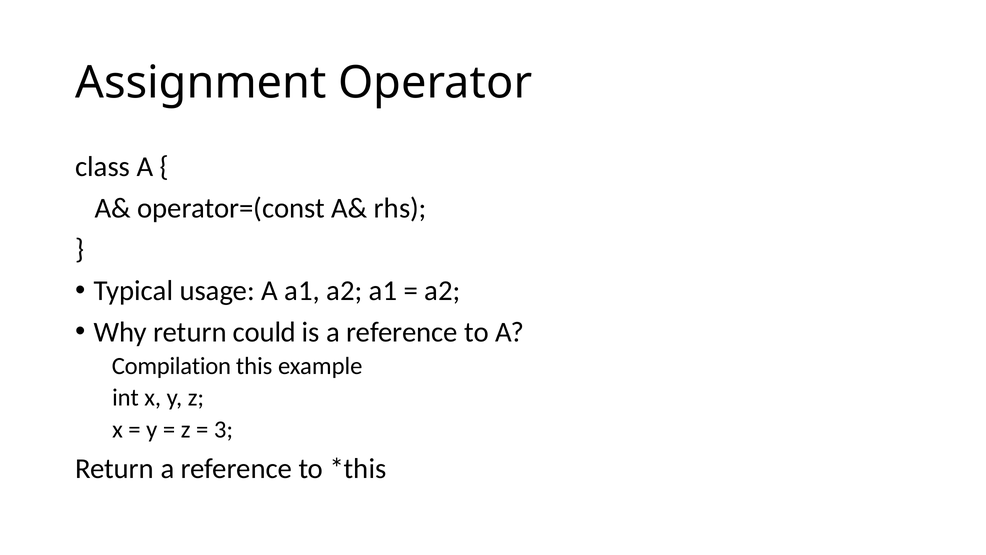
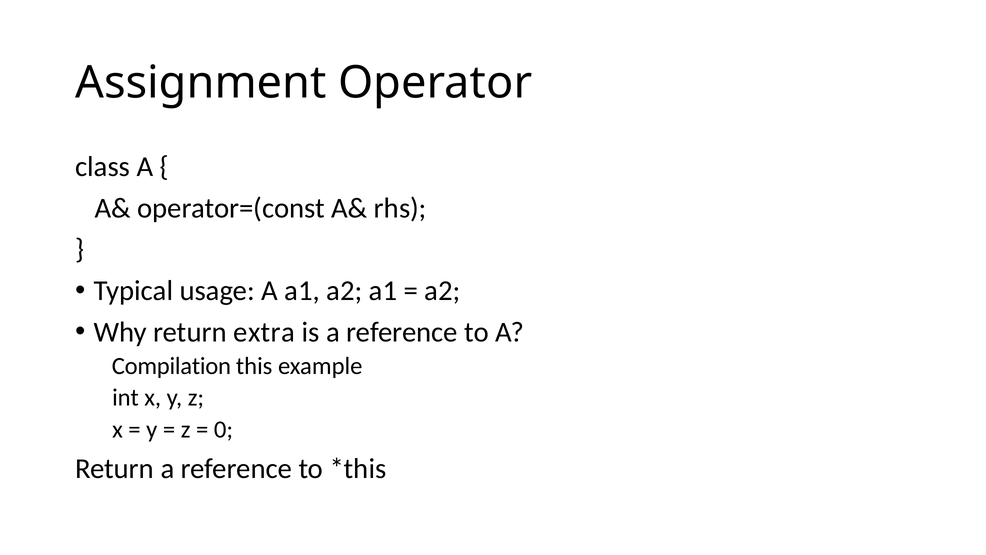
could: could -> extra
3: 3 -> 0
